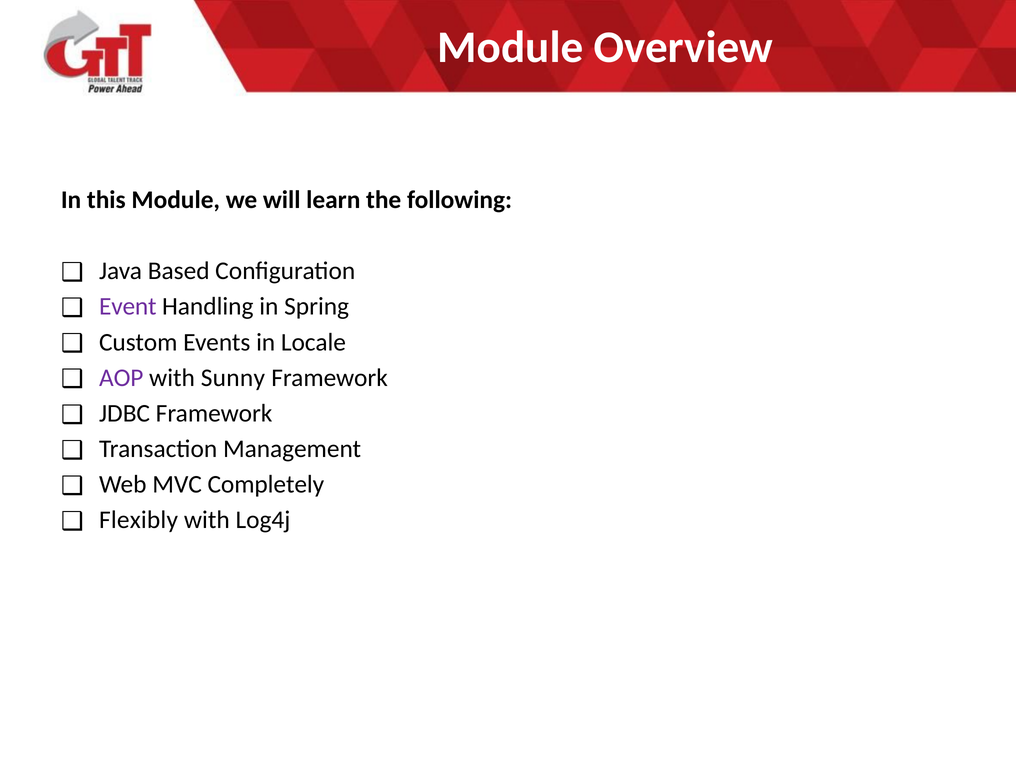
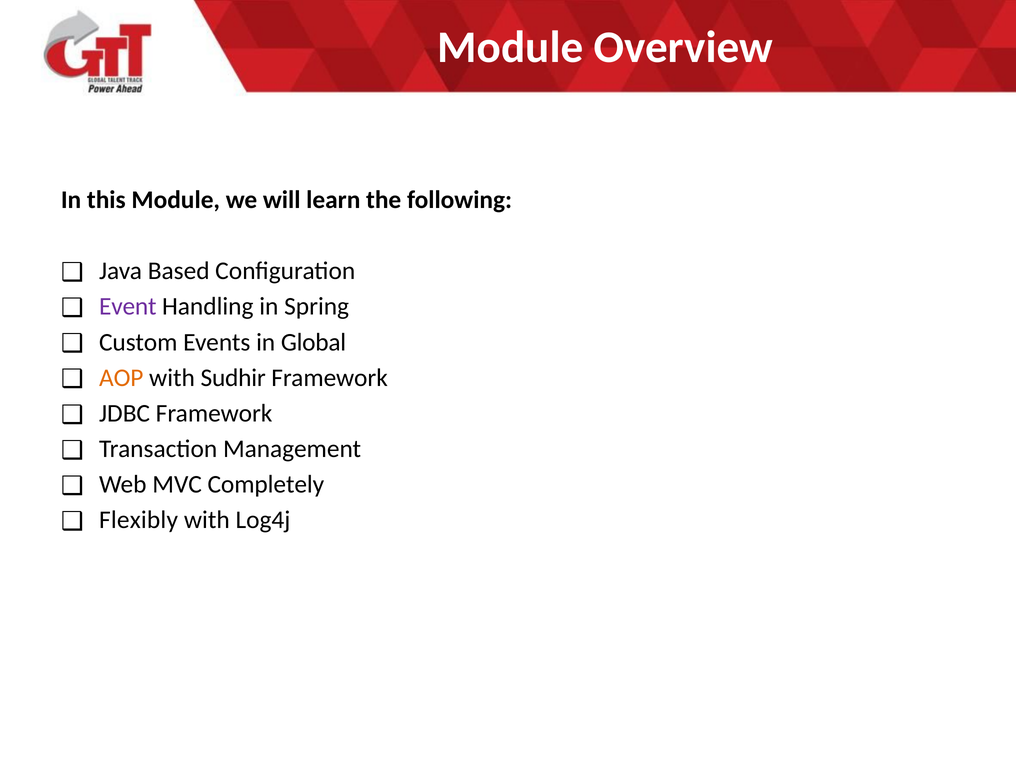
Locale: Locale -> Global
AOP colour: purple -> orange
Sunny: Sunny -> Sudhir
